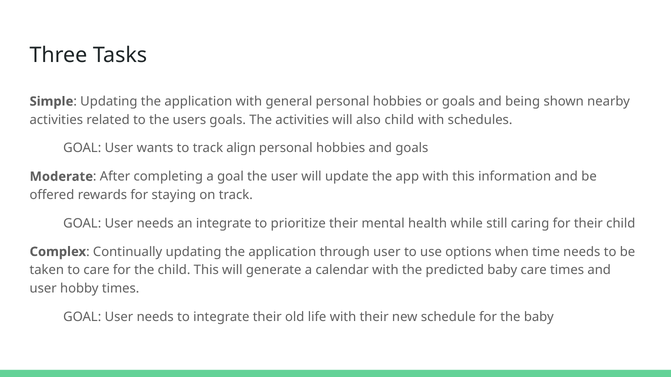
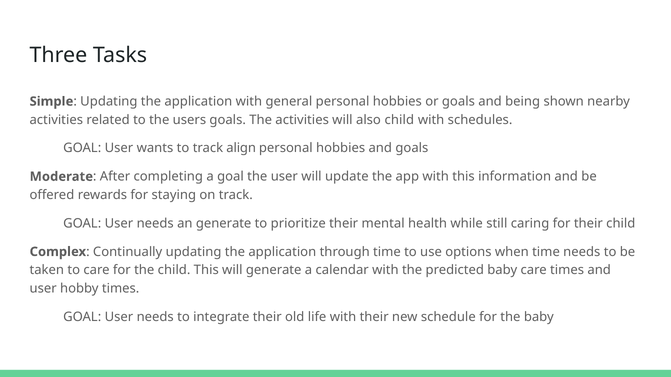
an integrate: integrate -> generate
through user: user -> time
